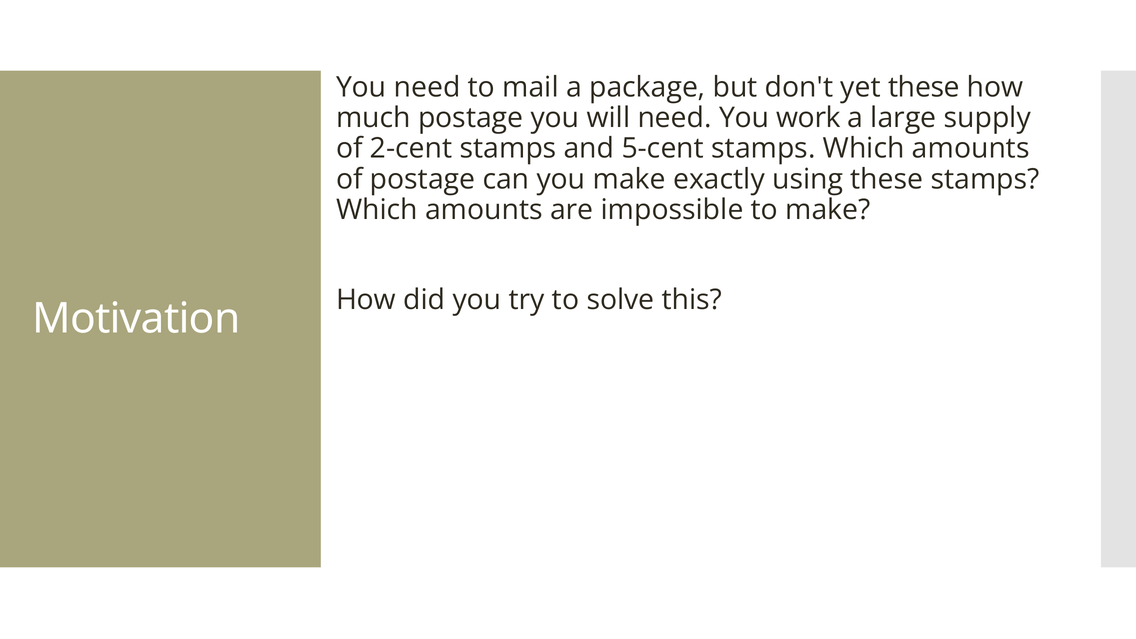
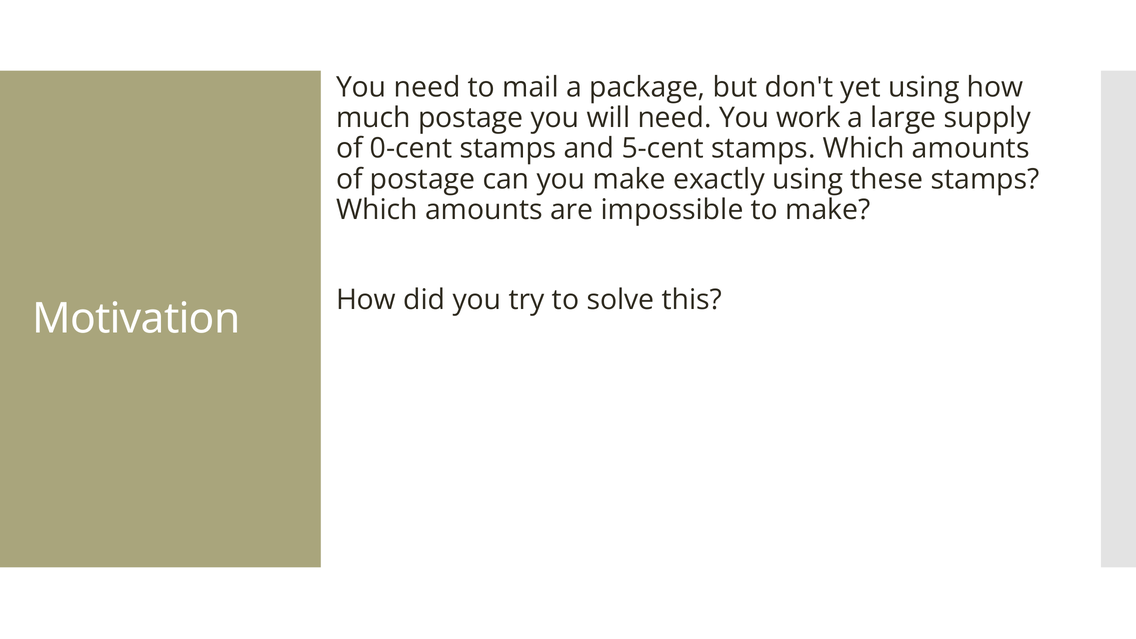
yet these: these -> using
2-cent: 2-cent -> 0-cent
